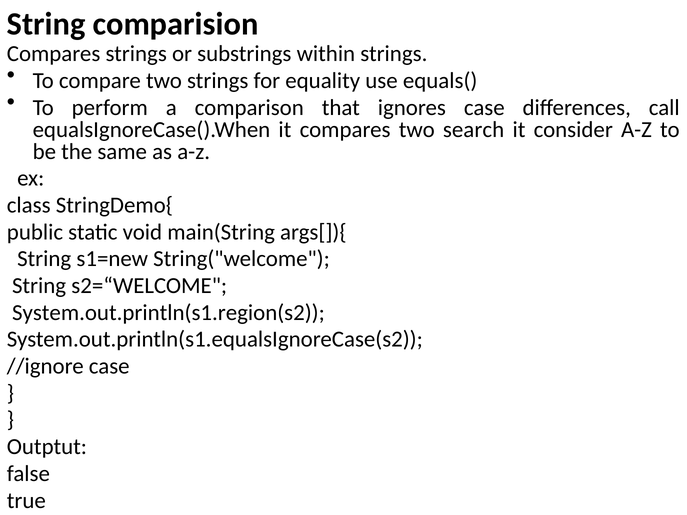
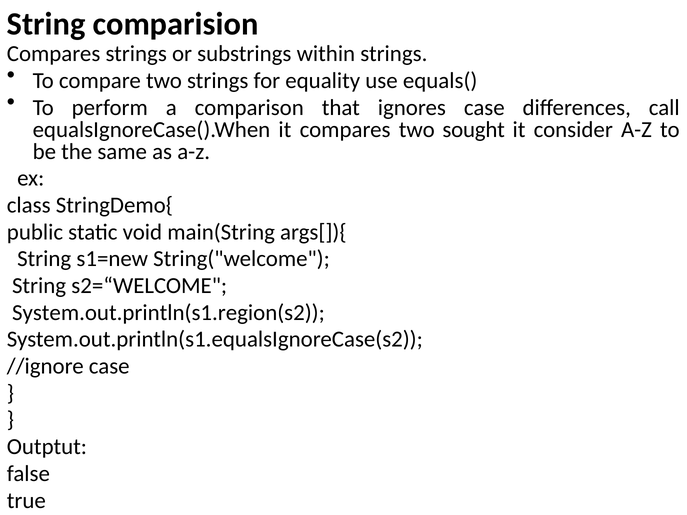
search: search -> sought
